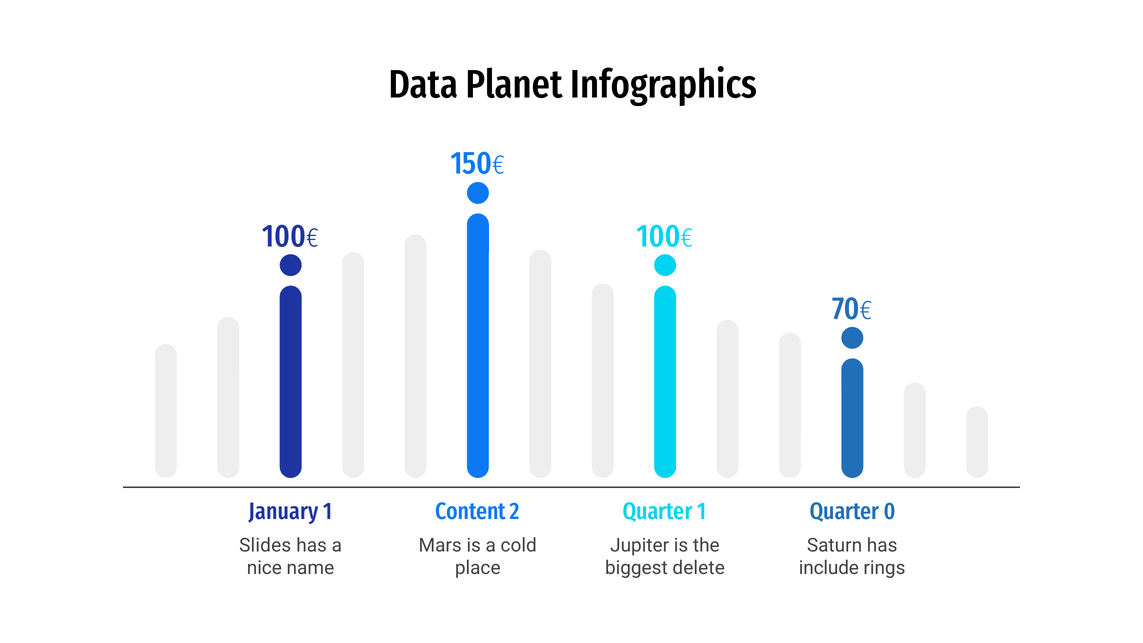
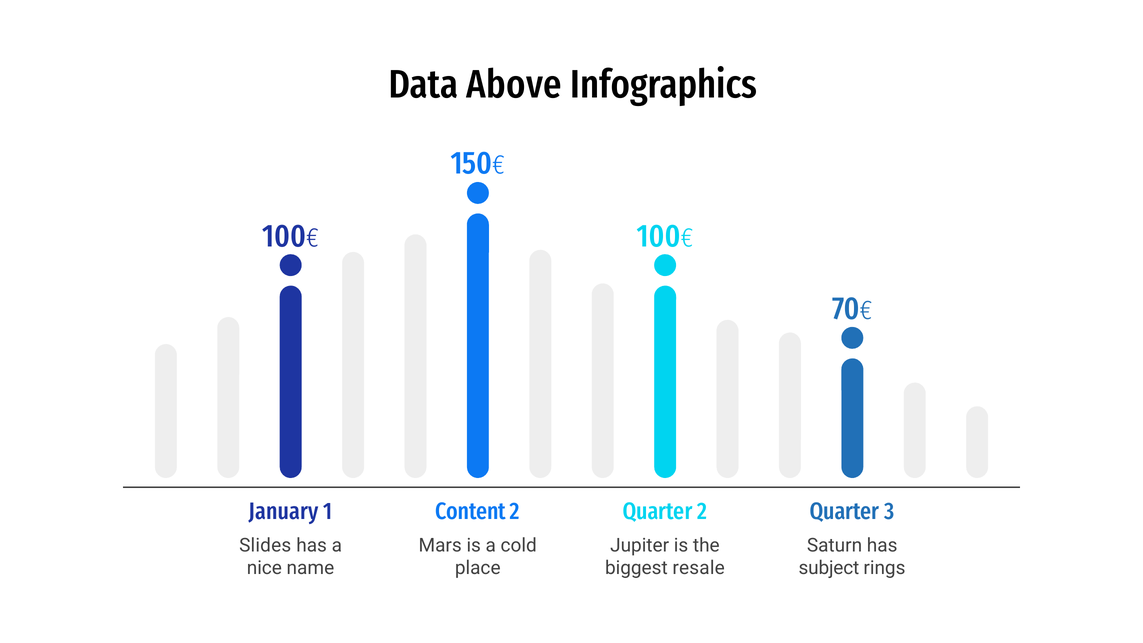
Planet: Planet -> Above
Quarter 1: 1 -> 2
0: 0 -> 3
delete: delete -> resale
include: include -> subject
